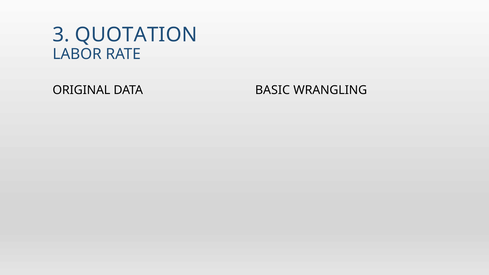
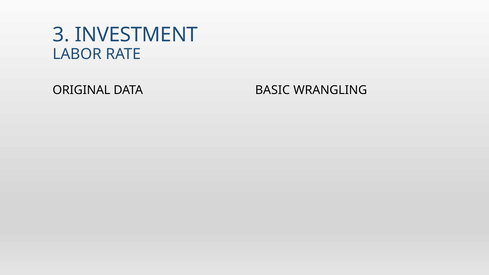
QUOTATION: QUOTATION -> INVESTMENT
